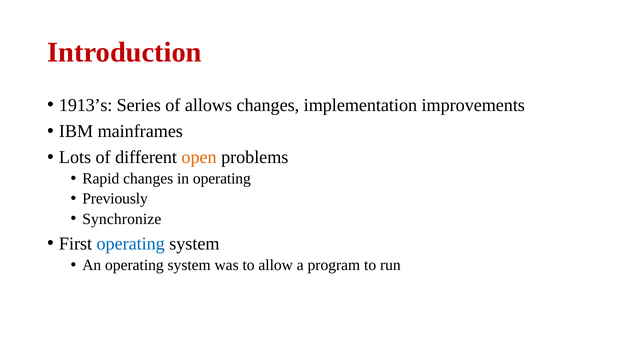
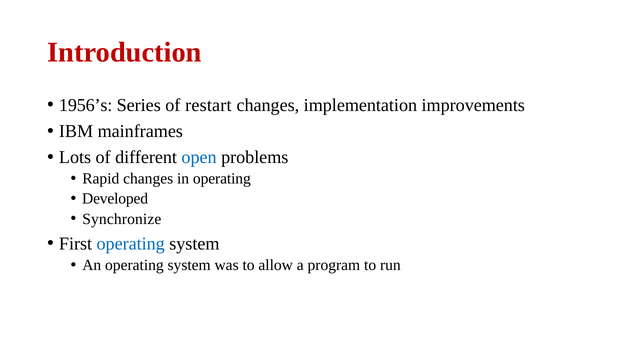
1913’s: 1913’s -> 1956’s
allows: allows -> restart
open colour: orange -> blue
Previously: Previously -> Developed
